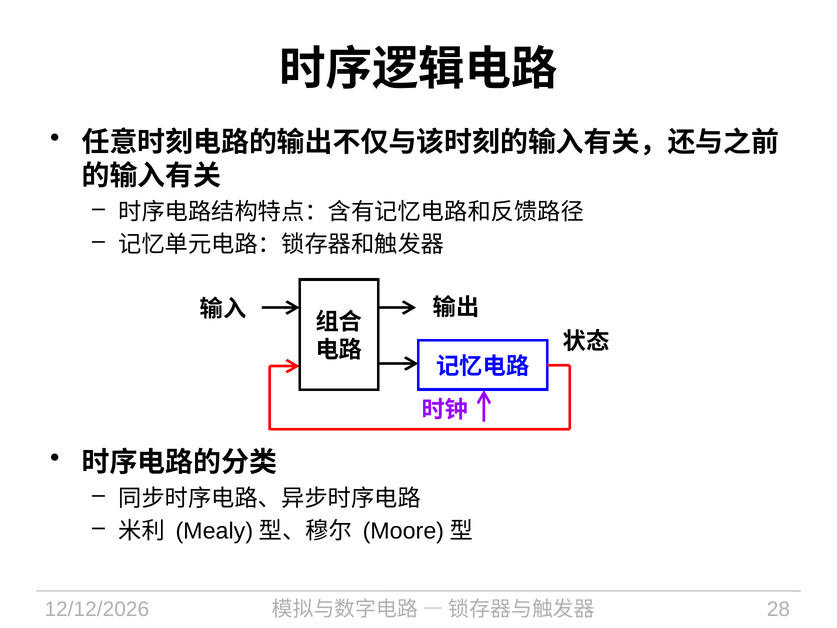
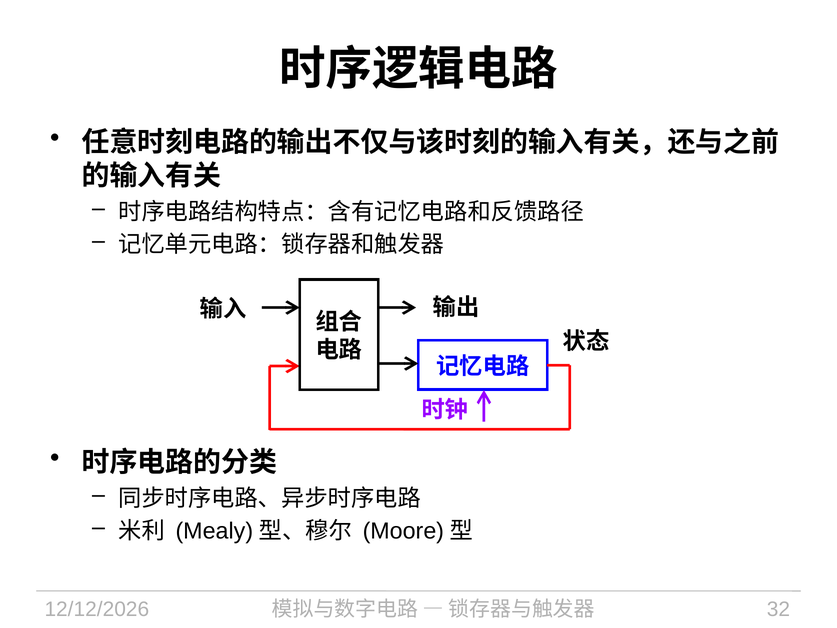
28: 28 -> 32
